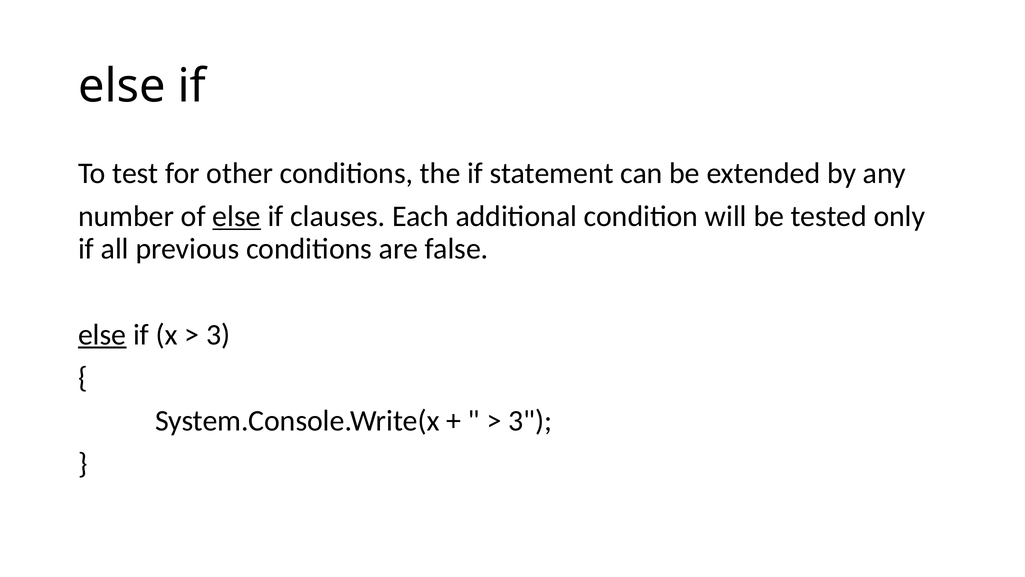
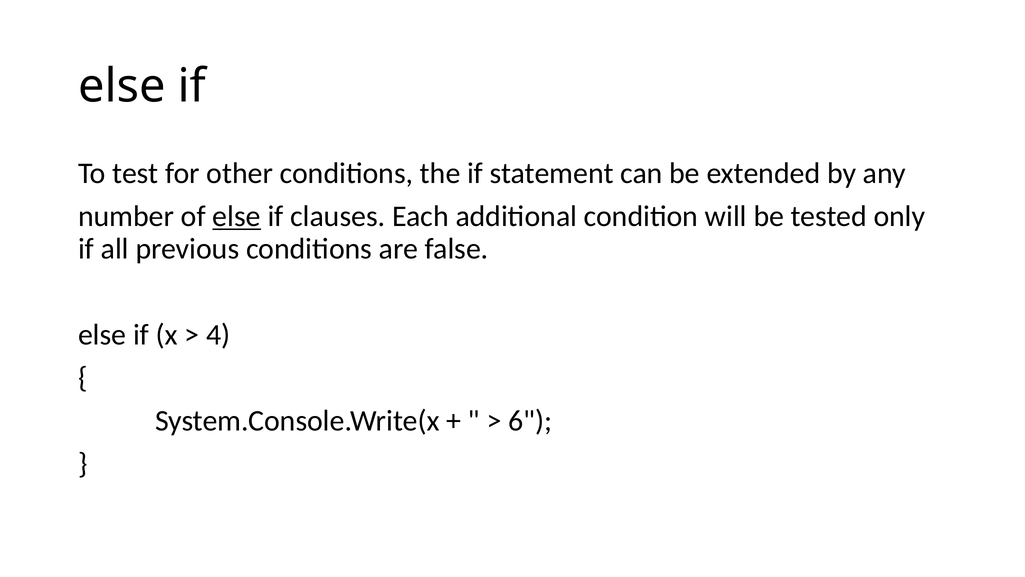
else at (102, 335) underline: present -> none
3 at (218, 335): 3 -> 4
3 at (530, 420): 3 -> 6
